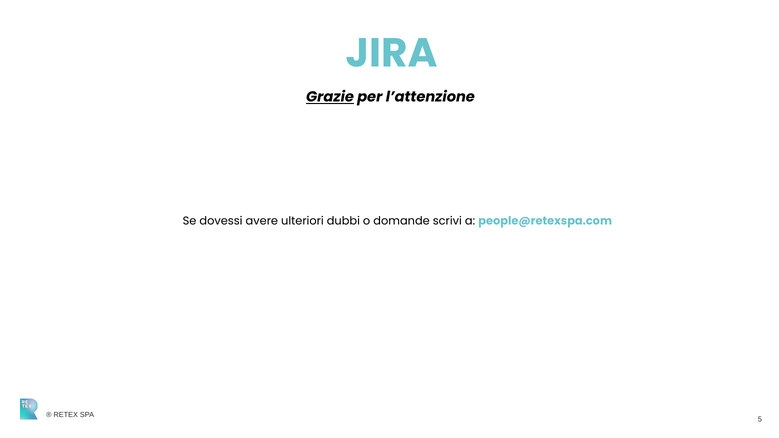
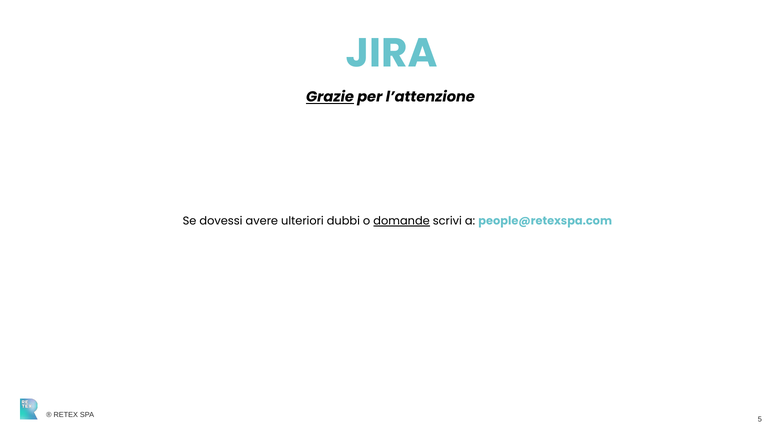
domande underline: none -> present
